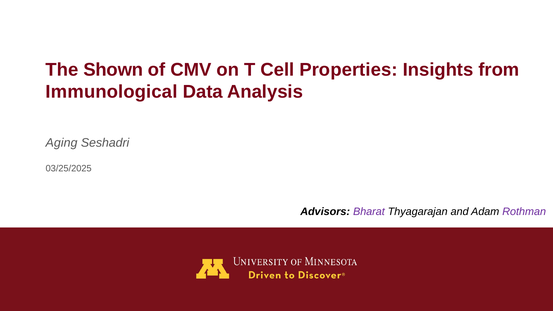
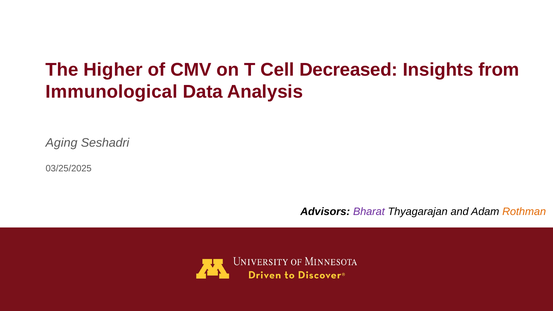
Shown: Shown -> Higher
Properties: Properties -> Decreased
Rothman colour: purple -> orange
